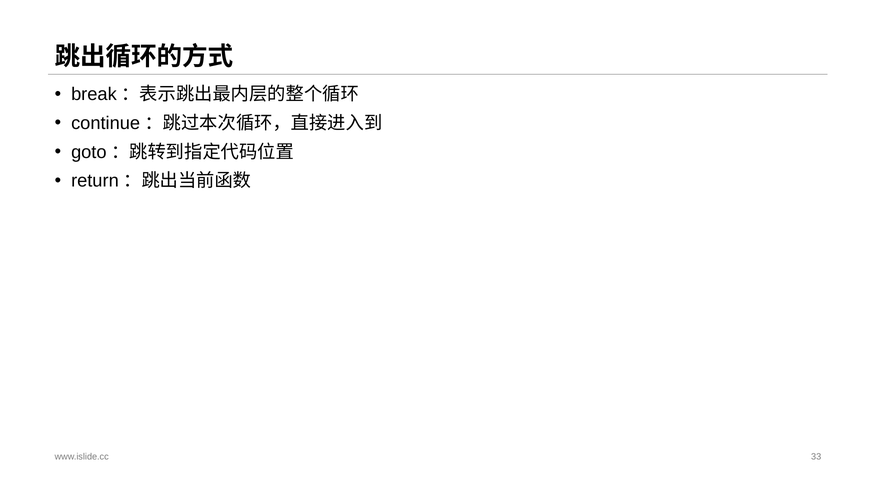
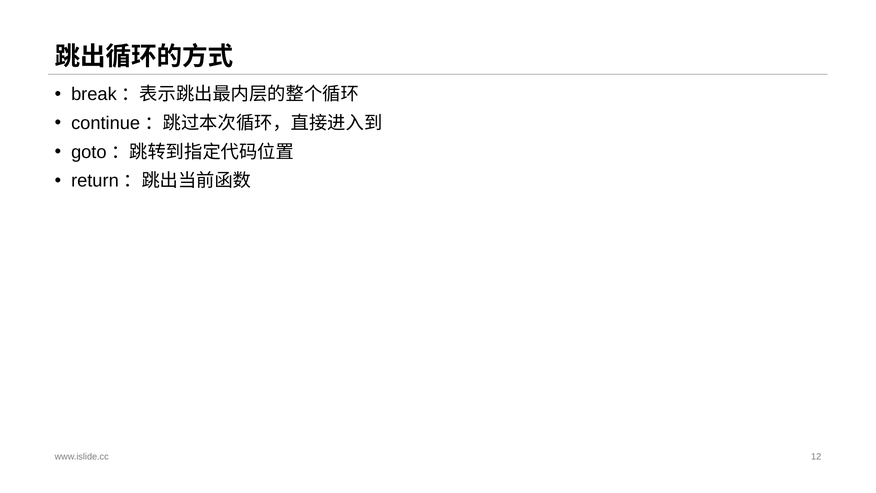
33: 33 -> 12
